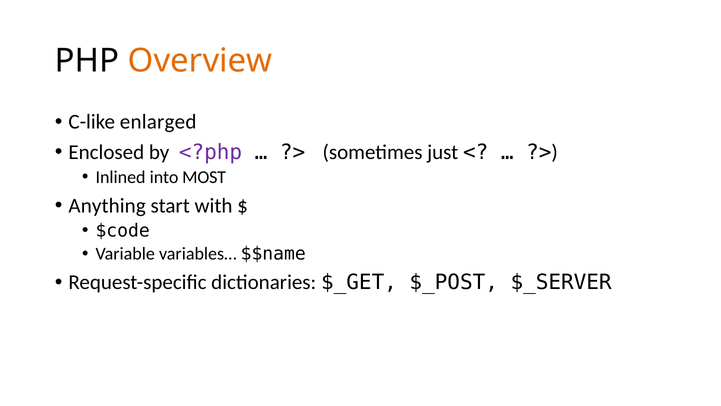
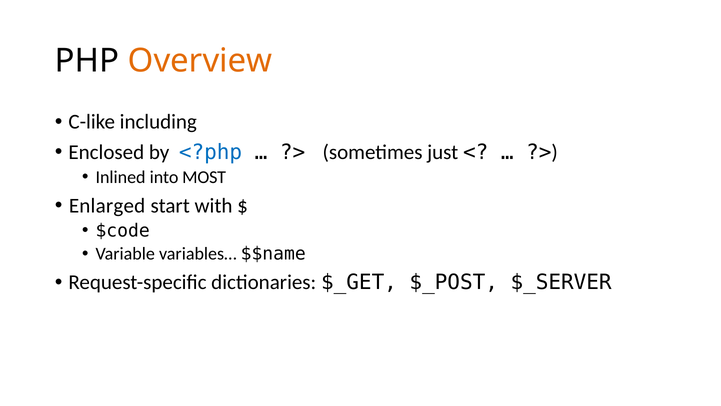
enlarged: enlarged -> including
<?php colour: purple -> blue
Anything: Anything -> Enlarged
